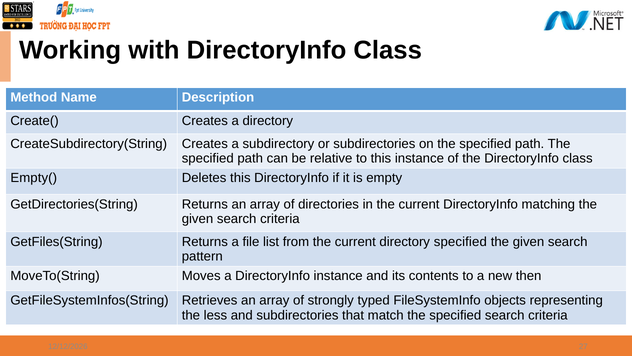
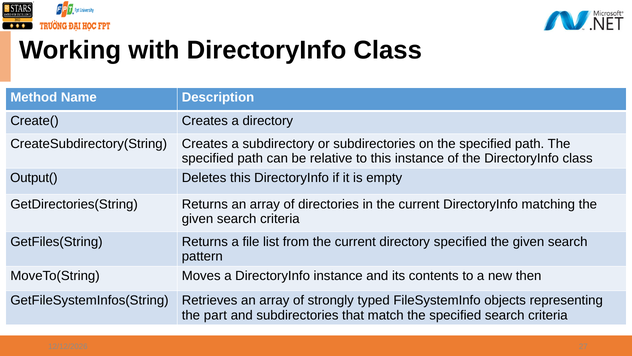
Empty(: Empty( -> Output(
less: less -> part
